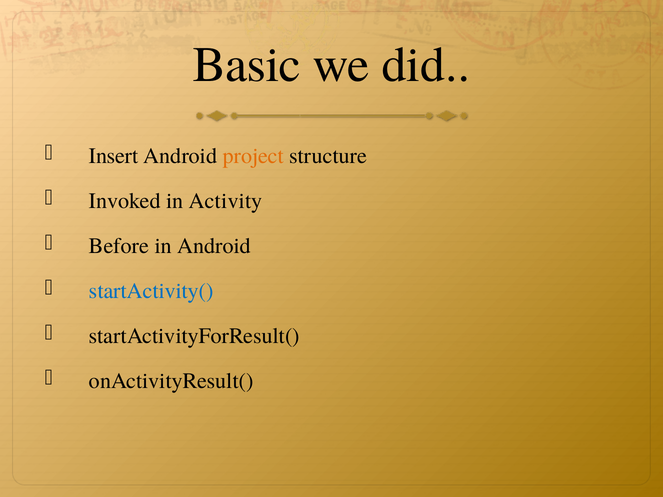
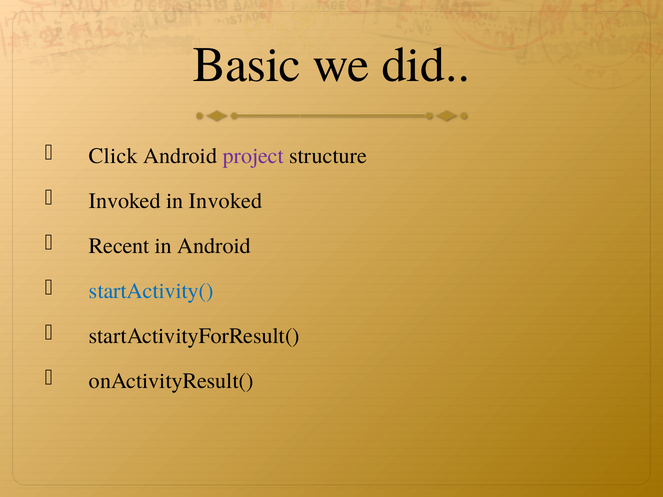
Insert: Insert -> Click
project colour: orange -> purple
in Activity: Activity -> Invoked
Before: Before -> Recent
